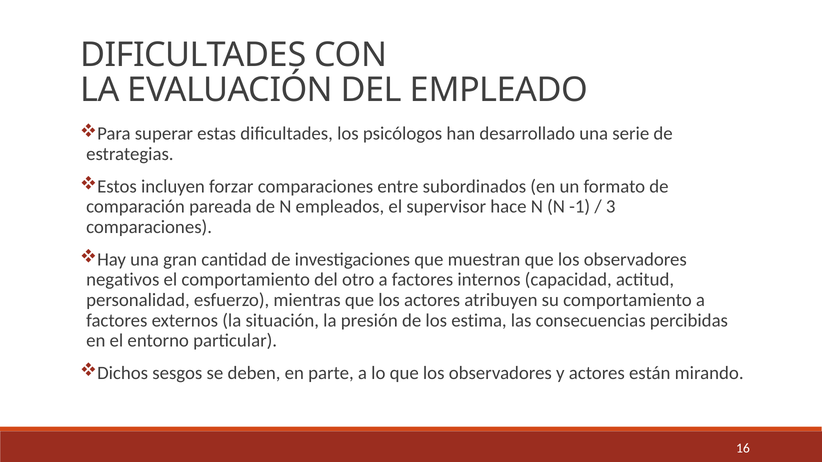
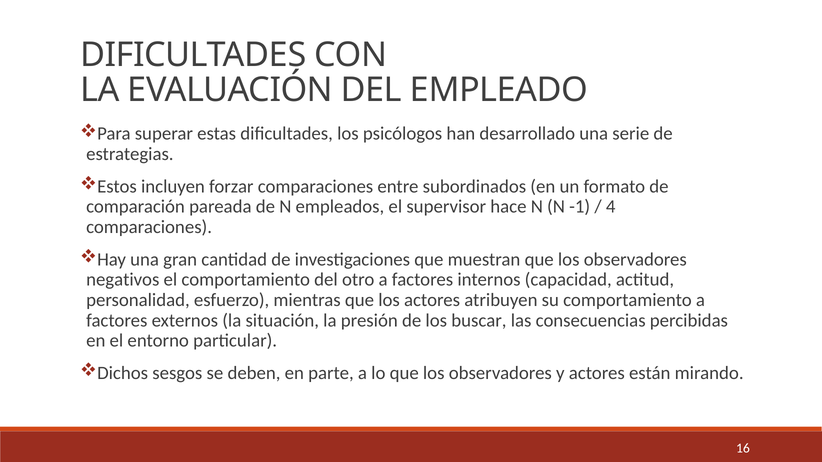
3: 3 -> 4
estima: estima -> buscar
